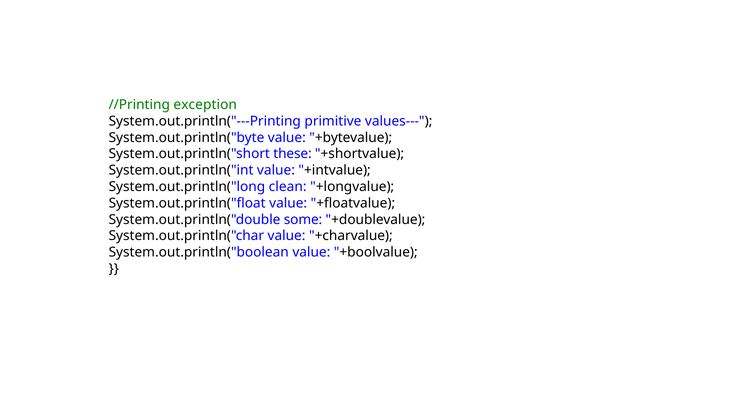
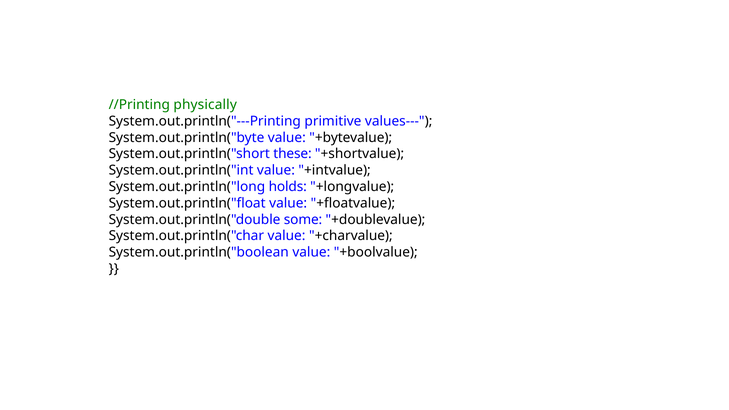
exception: exception -> physically
clean: clean -> holds
